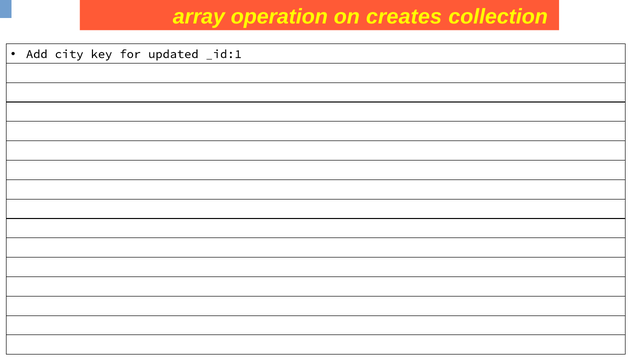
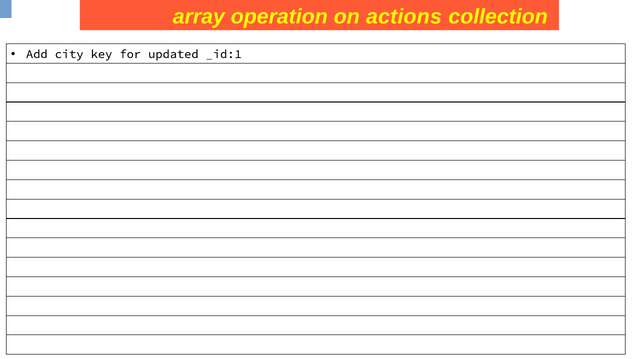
creates: creates -> actions
